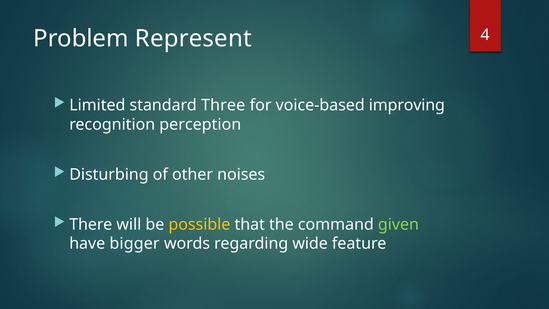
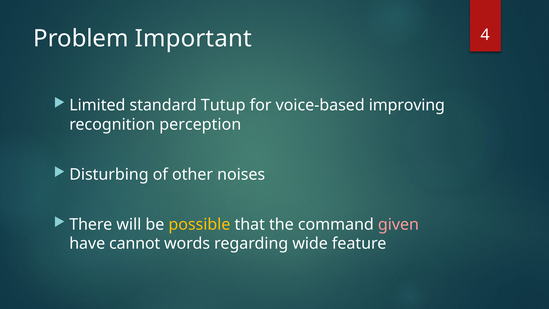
Represent: Represent -> Important
Three: Three -> Tutup
given colour: light green -> pink
bigger: bigger -> cannot
